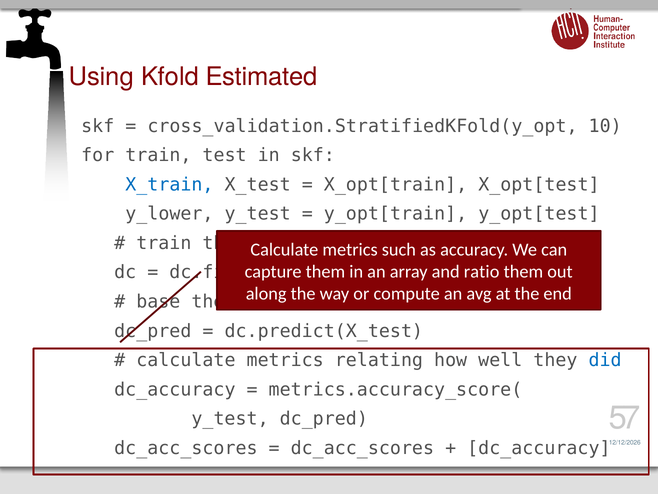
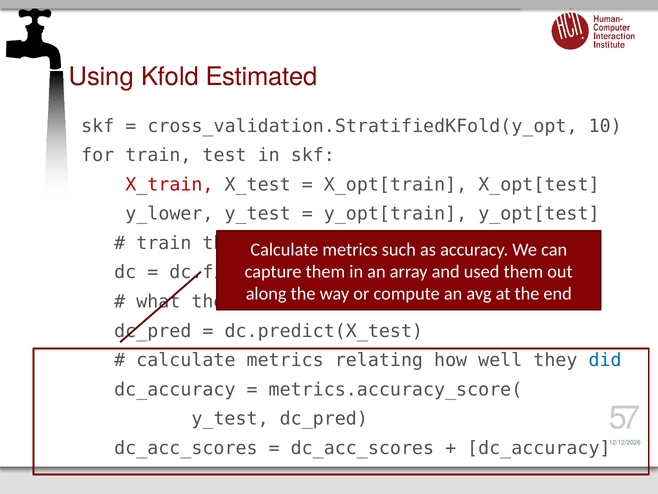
X_train colour: blue -> red
ratio: ratio -> used
base: base -> what
